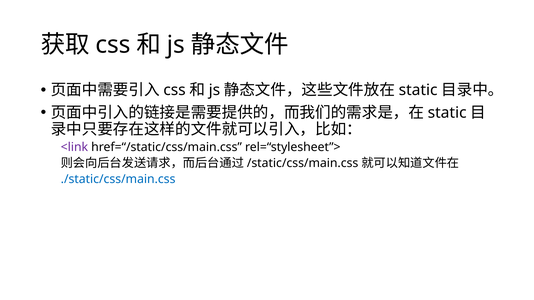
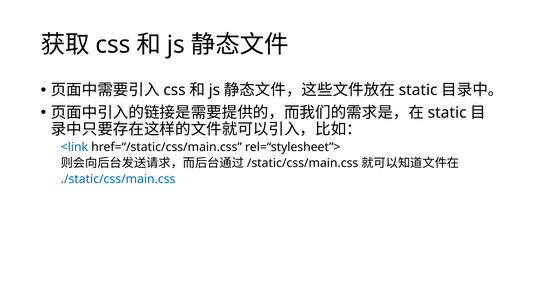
<link colour: purple -> blue
